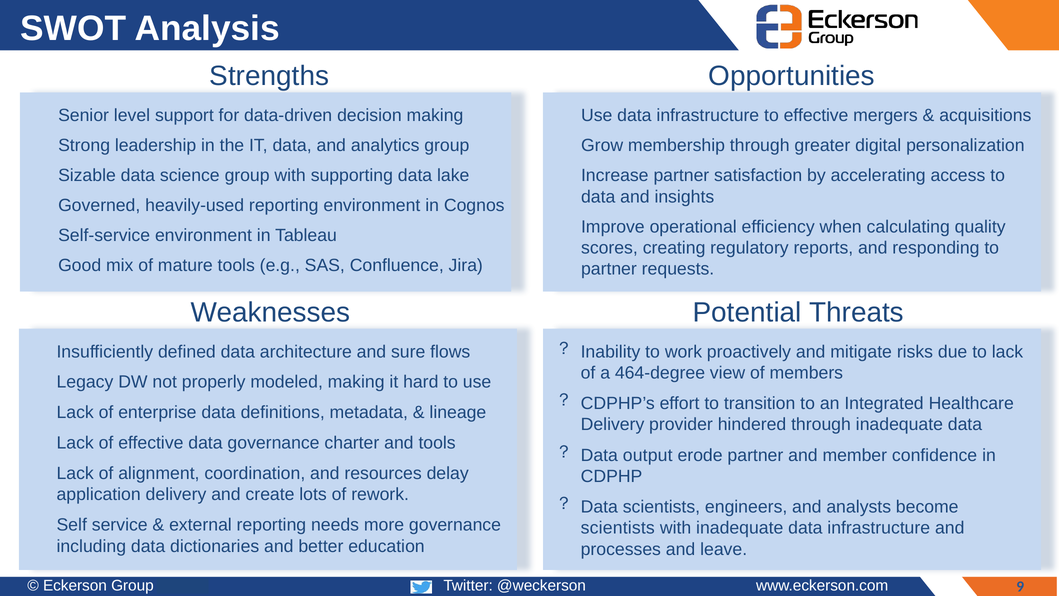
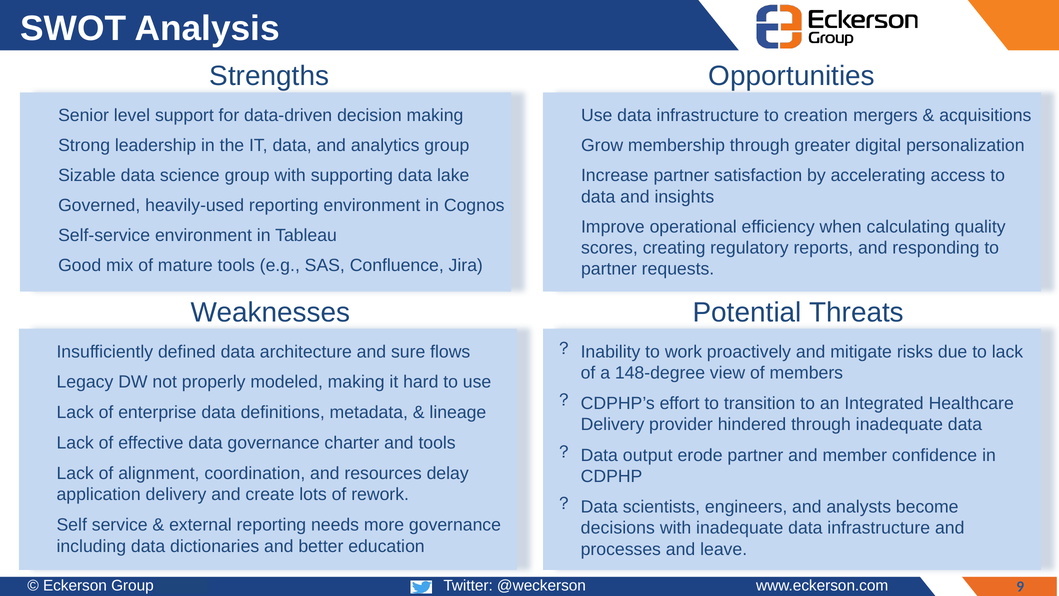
to effective: effective -> creation
464-degree: 464-degree -> 148-degree
scientists at (618, 528): scientists -> decisions
